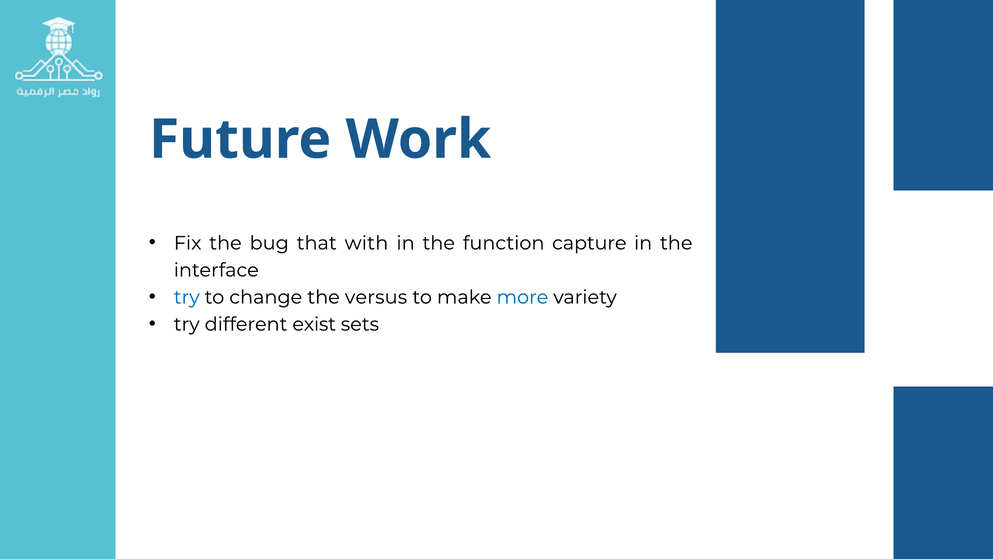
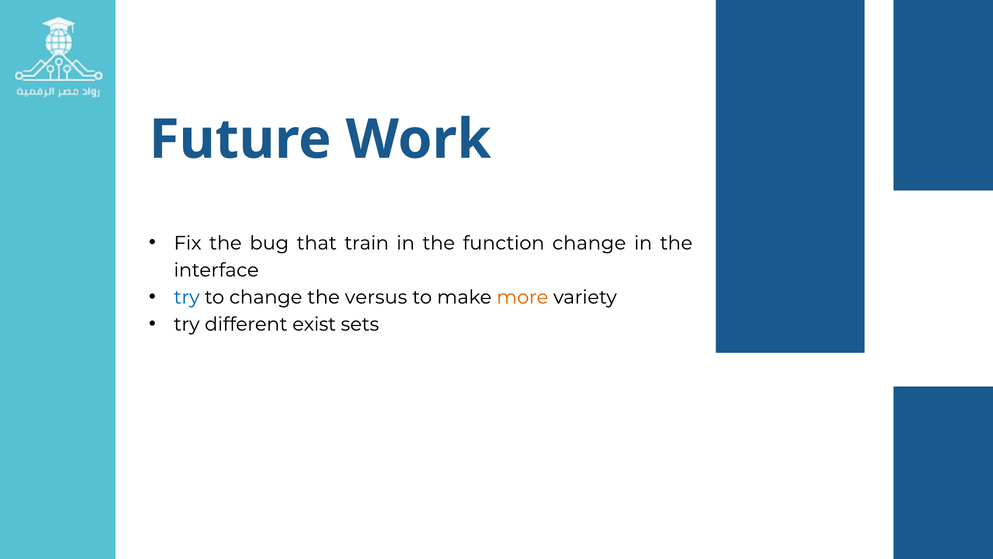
with: with -> train
function capture: capture -> change
more colour: blue -> orange
